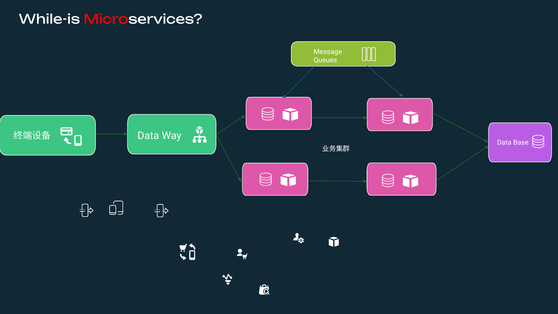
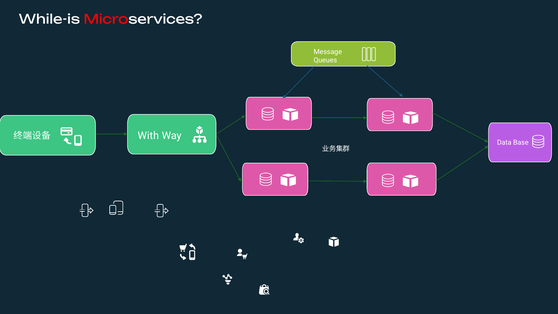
Data at (148, 136): Data -> With
